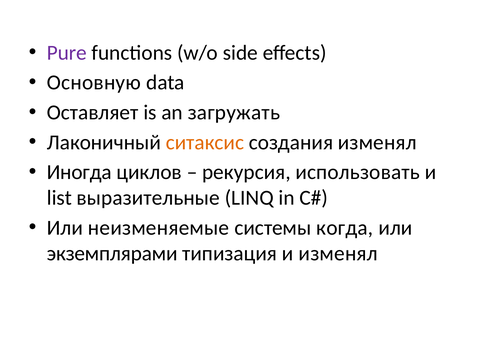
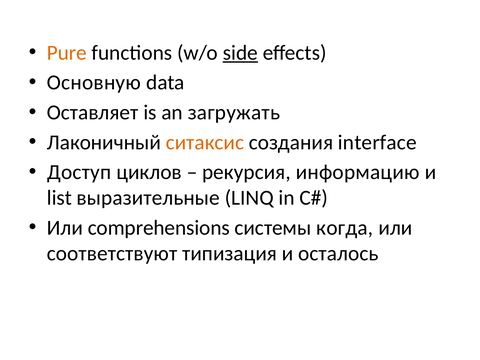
Pure colour: purple -> orange
side underline: none -> present
создания изменял: изменял -> interface
Иногда: Иногда -> Доступ
использовать: использовать -> информацию
неизменяемые: неизменяемые -> comprehensions
экземплярами: экземплярами -> соответствуют
и изменял: изменял -> осталось
